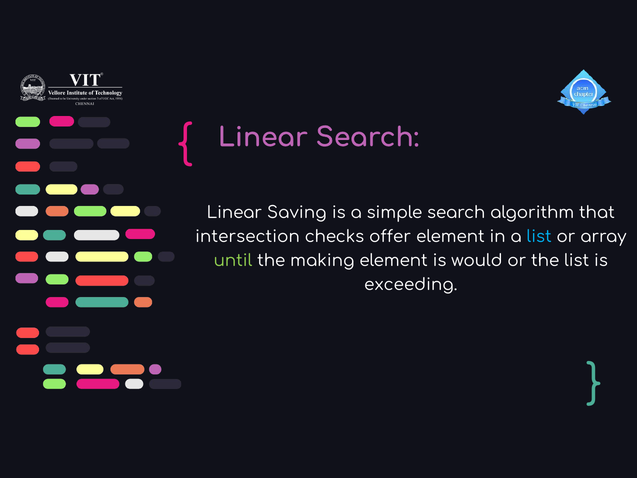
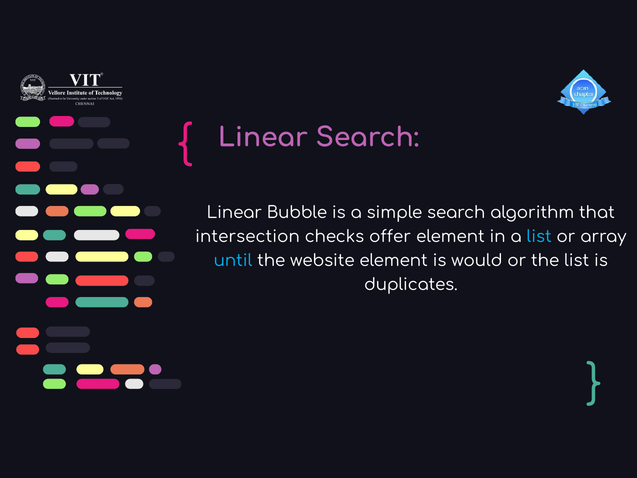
Saving: Saving -> Bubble
until colour: light green -> light blue
making: making -> website
exceeding: exceeding -> duplicates
